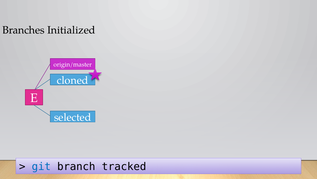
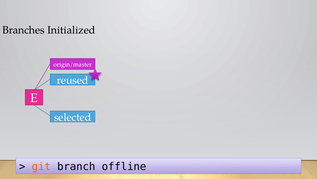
cloned: cloned -> reused
git colour: blue -> orange
tracked: tracked -> offline
